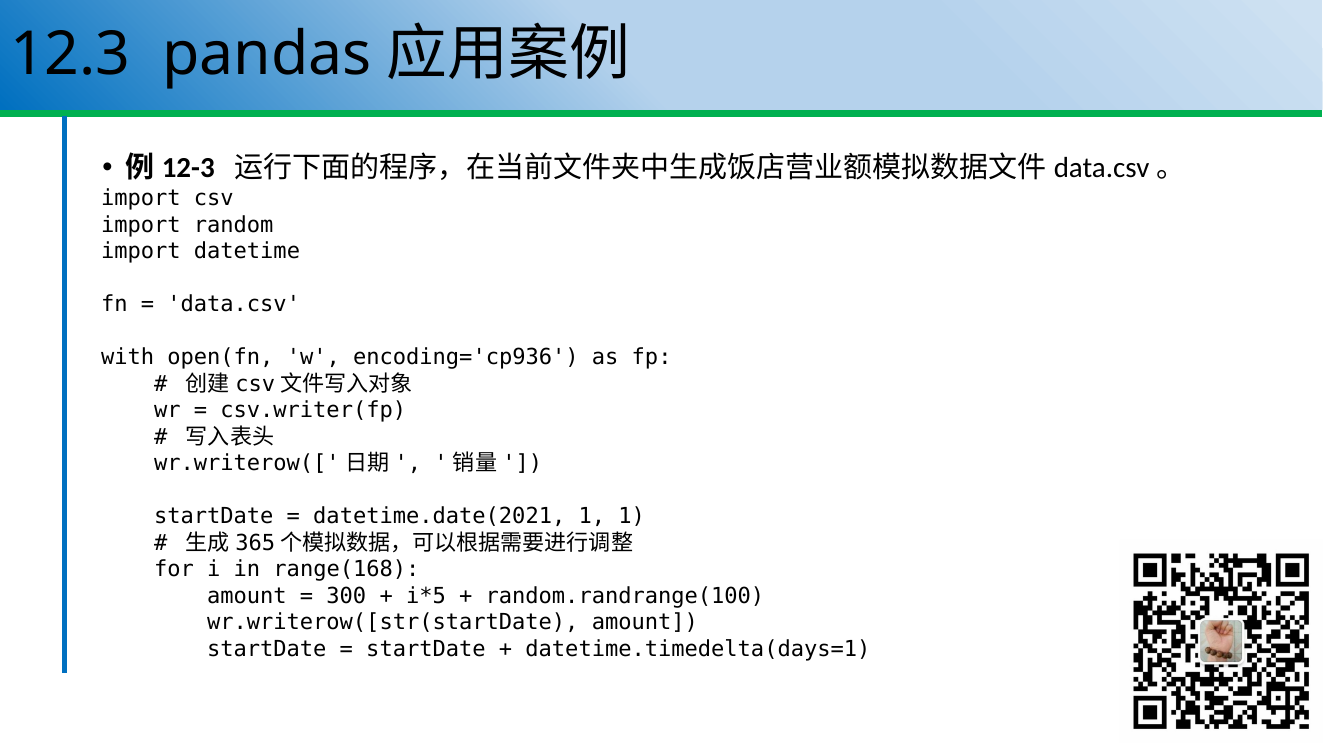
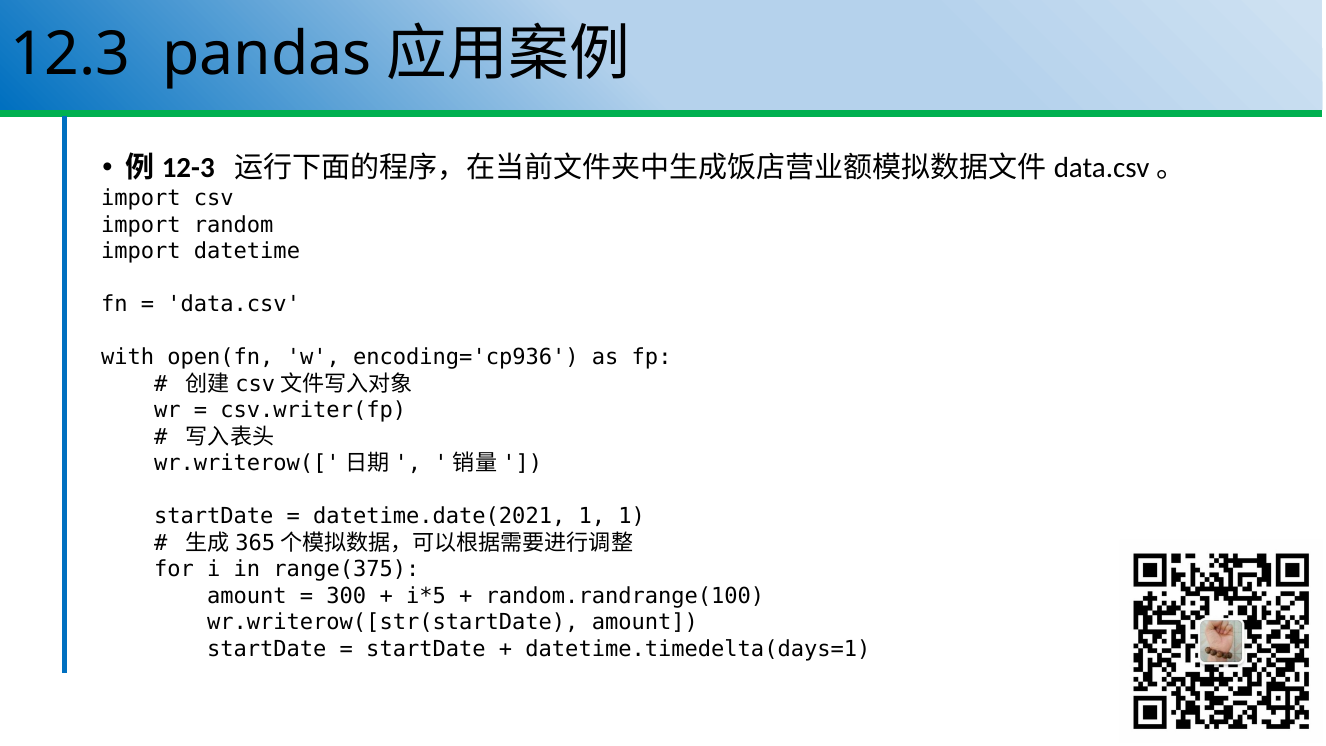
range(168: range(168 -> range(375
